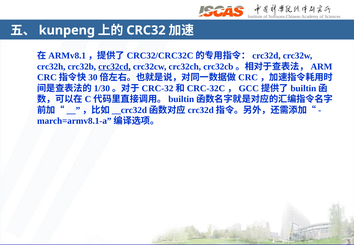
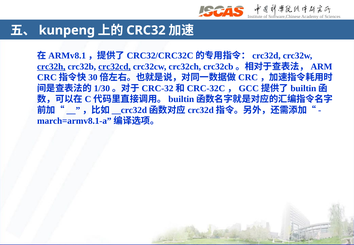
crc32h underline: none -> present
